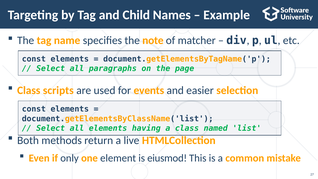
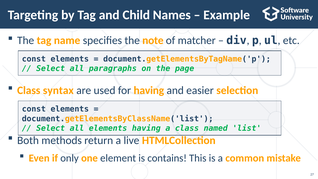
scripts: scripts -> syntax
for events: events -> having
eiusmod: eiusmod -> contains
